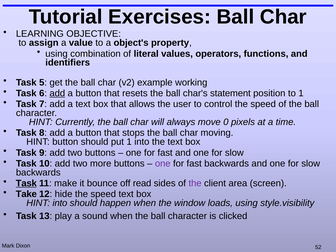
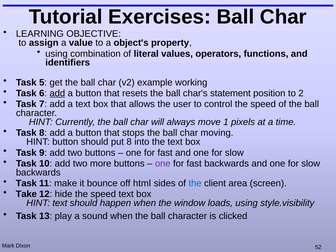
to 1: 1 -> 2
0: 0 -> 1
put 1: 1 -> 8
Task at (26, 183) underline: present -> none
read: read -> html
the at (195, 183) colour: purple -> blue
HINT into: into -> text
